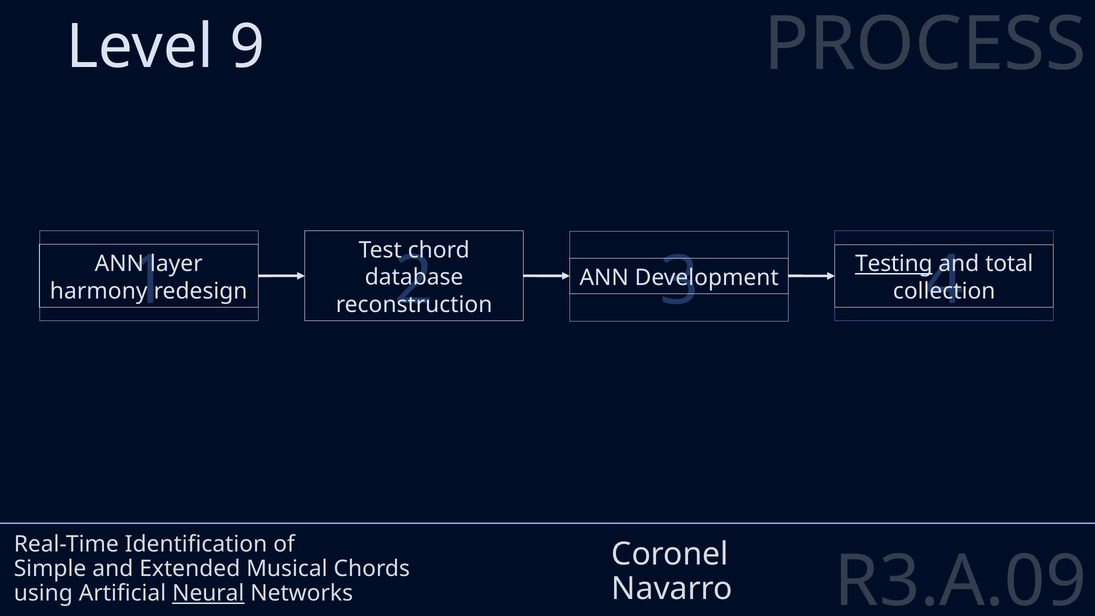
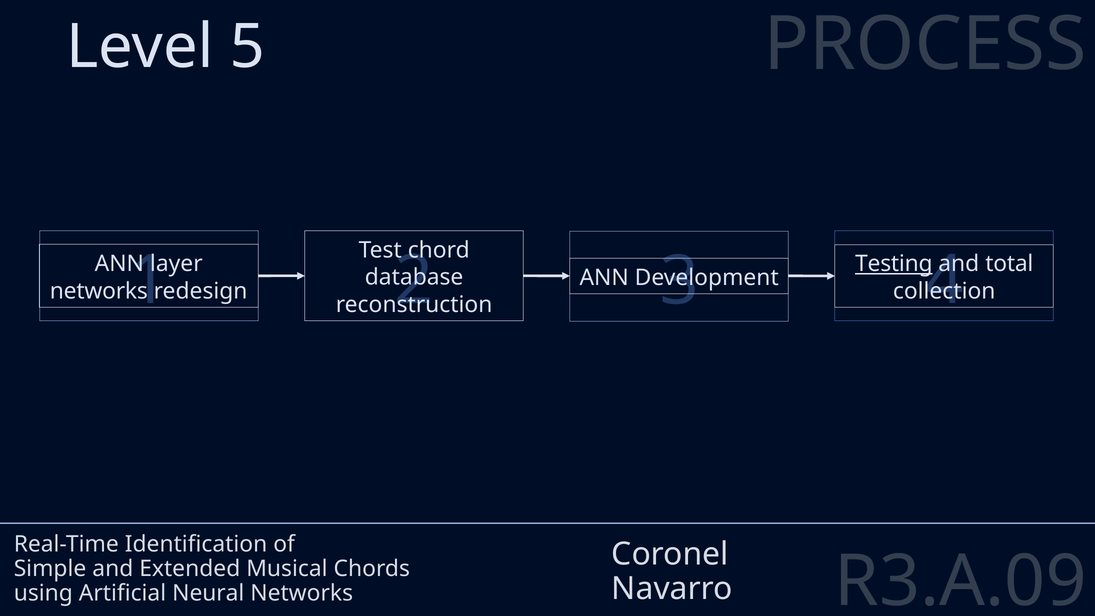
9: 9 -> 5
harmony at (99, 291): harmony -> networks
Neural underline: present -> none
